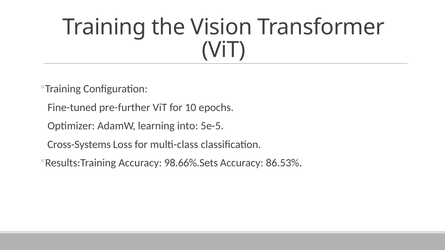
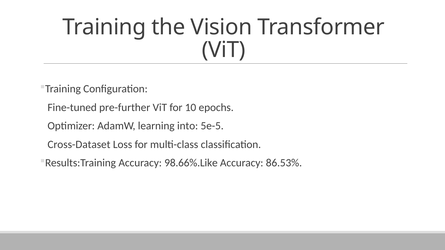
Cross-Systems: Cross-Systems -> Cross-Dataset
98.66%.Sets: 98.66%.Sets -> 98.66%.Like
